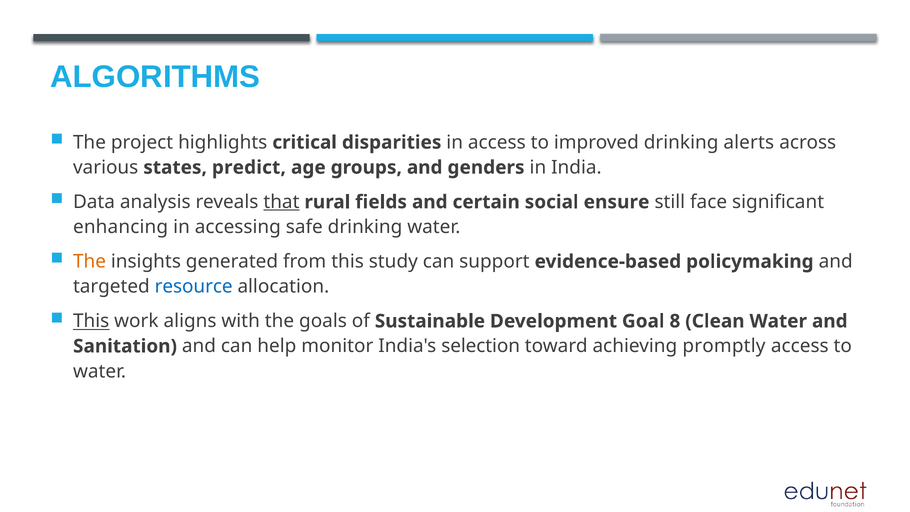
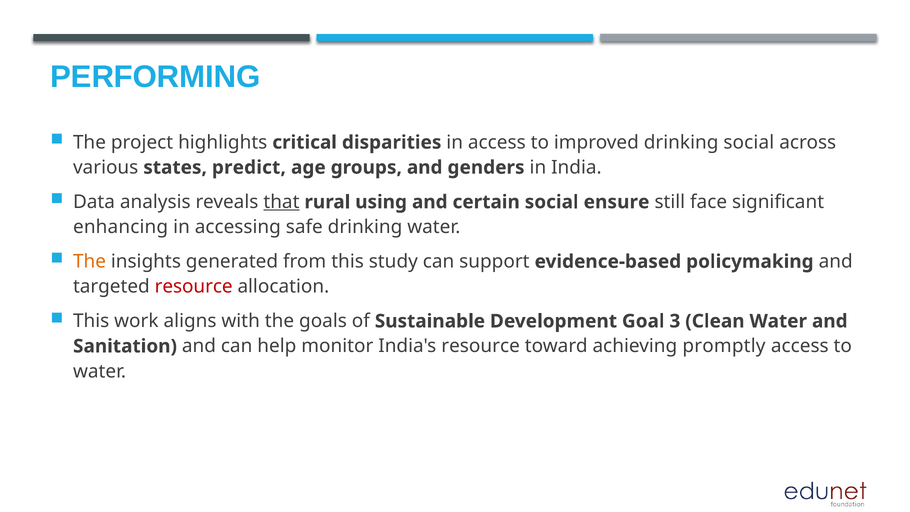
ALGORITHMS: ALGORITHMS -> PERFORMING
drinking alerts: alerts -> social
fields: fields -> using
resource at (194, 287) colour: blue -> red
This at (91, 321) underline: present -> none
8: 8 -> 3
India's selection: selection -> resource
